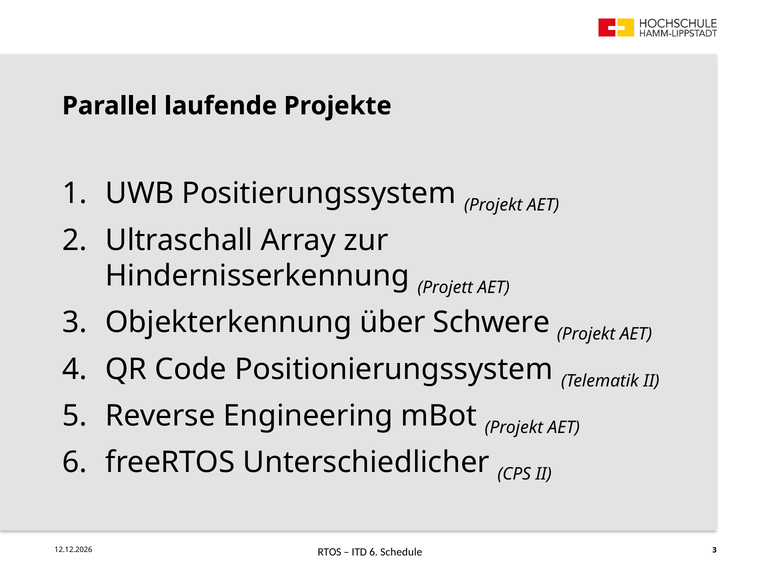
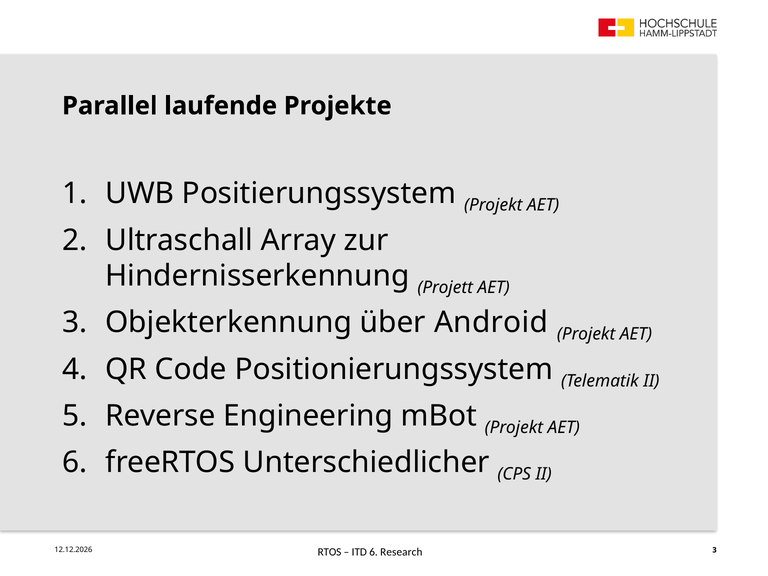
Schwere: Schwere -> Android
Schedule: Schedule -> Research
